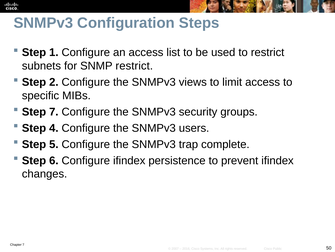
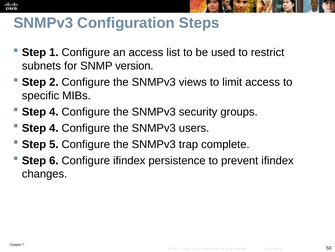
SNMP restrict: restrict -> version
7 at (54, 112): 7 -> 4
